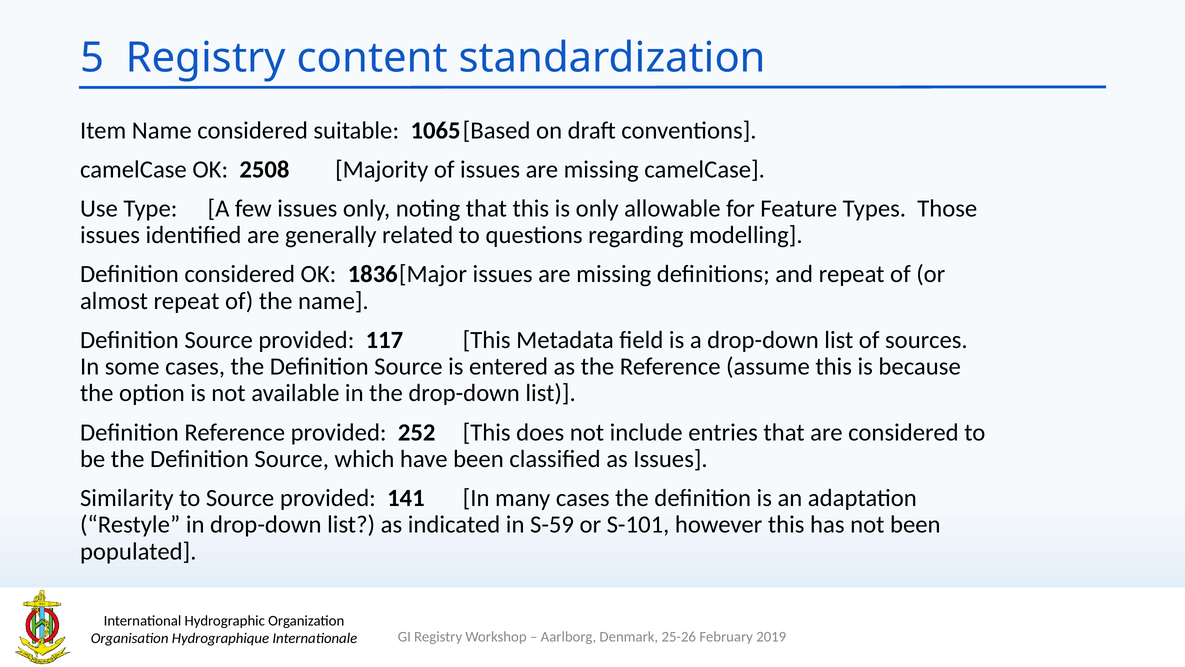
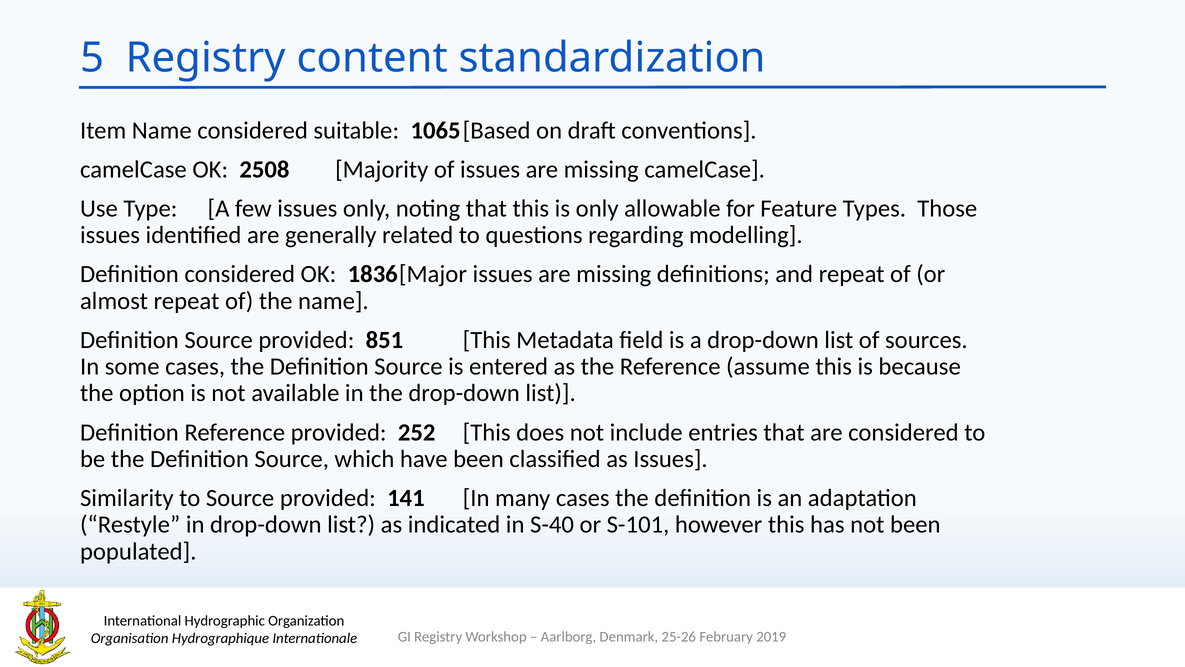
117: 117 -> 851
S-59: S-59 -> S-40
